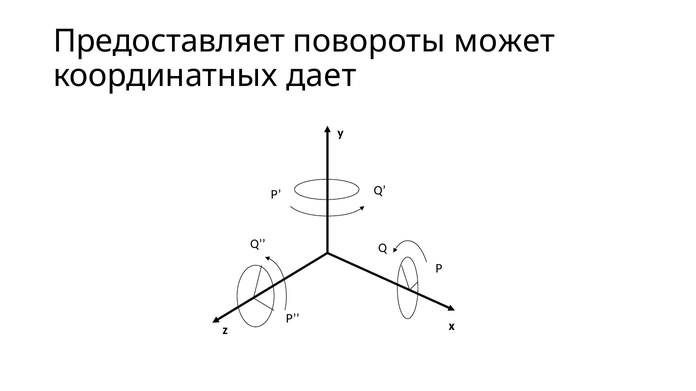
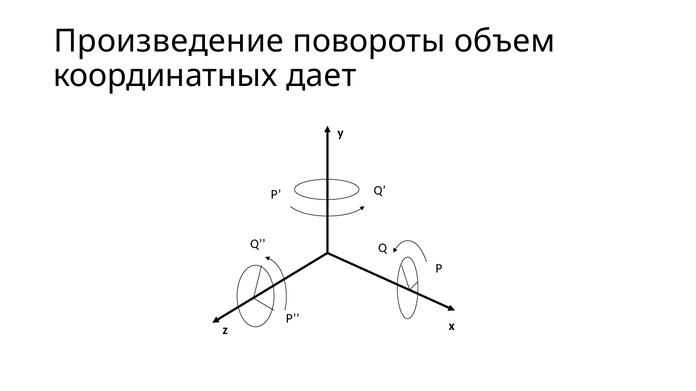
Предоставляет: Предоставляет -> Произведение
может: может -> объем
